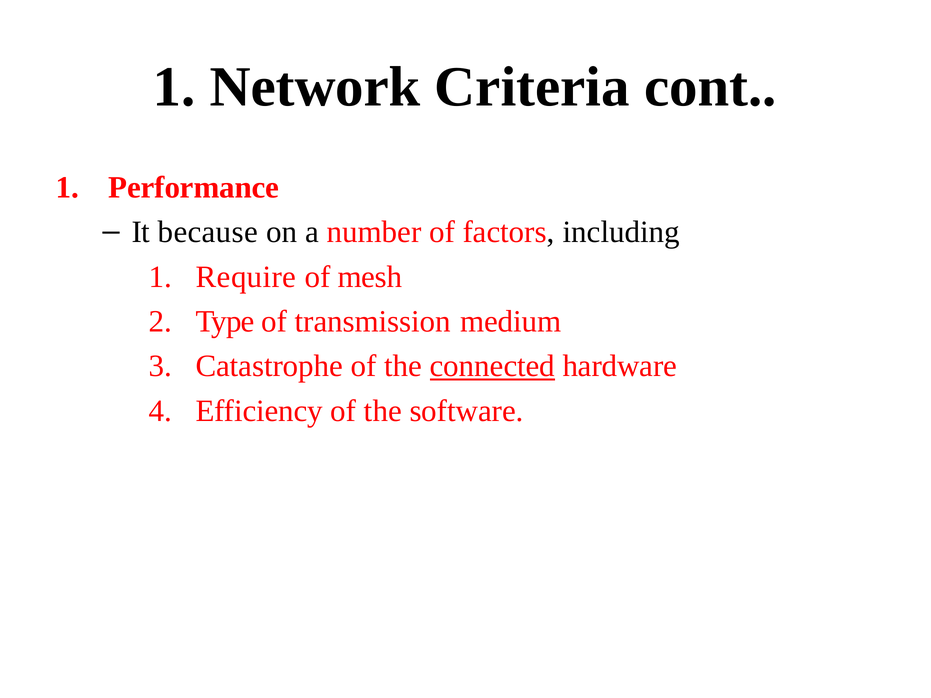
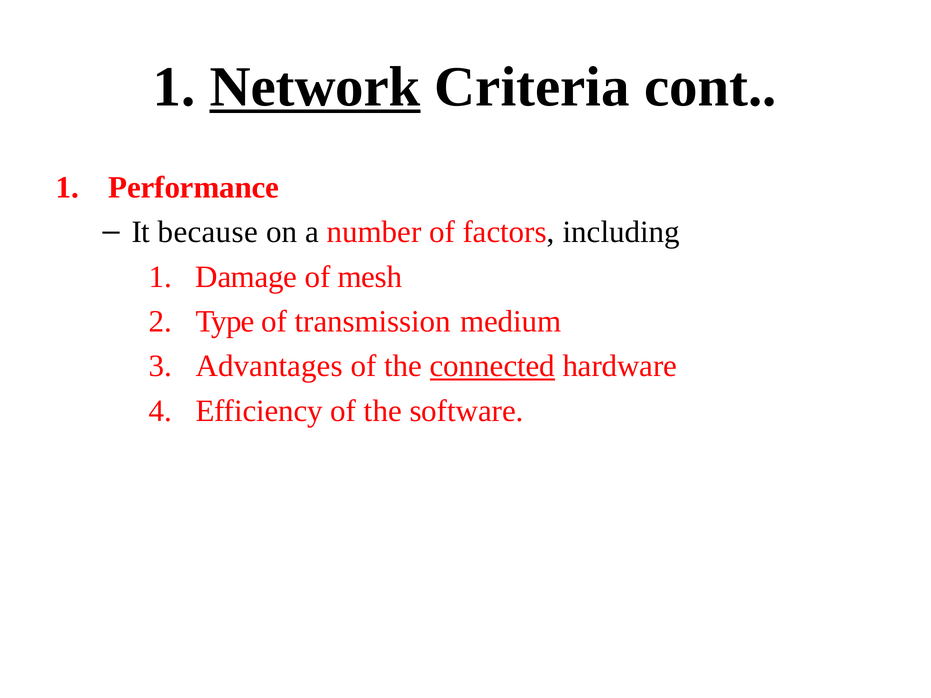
Network underline: none -> present
Require: Require -> Damage
Catastrophe: Catastrophe -> Advantages
